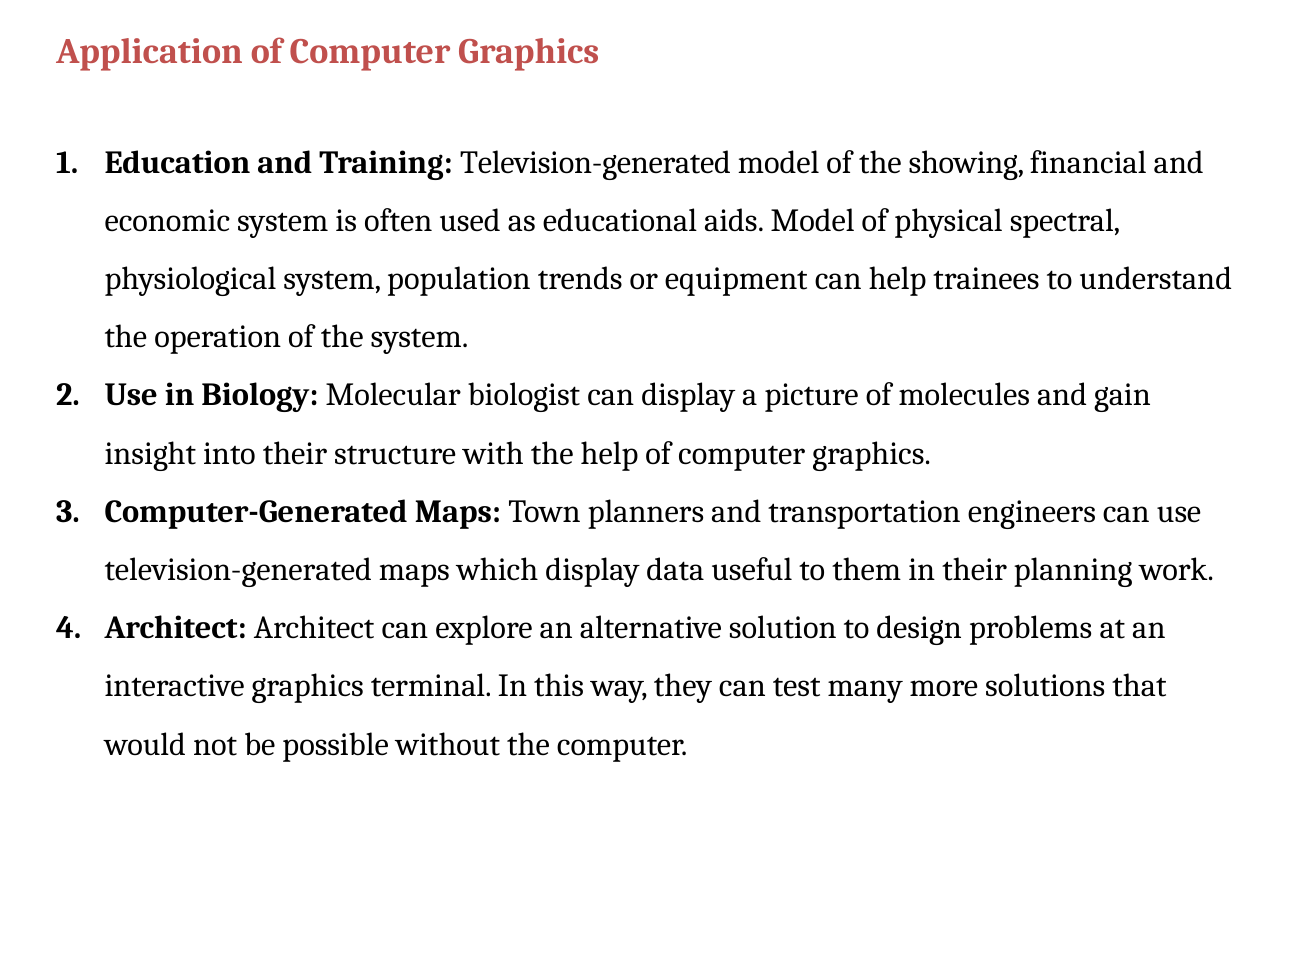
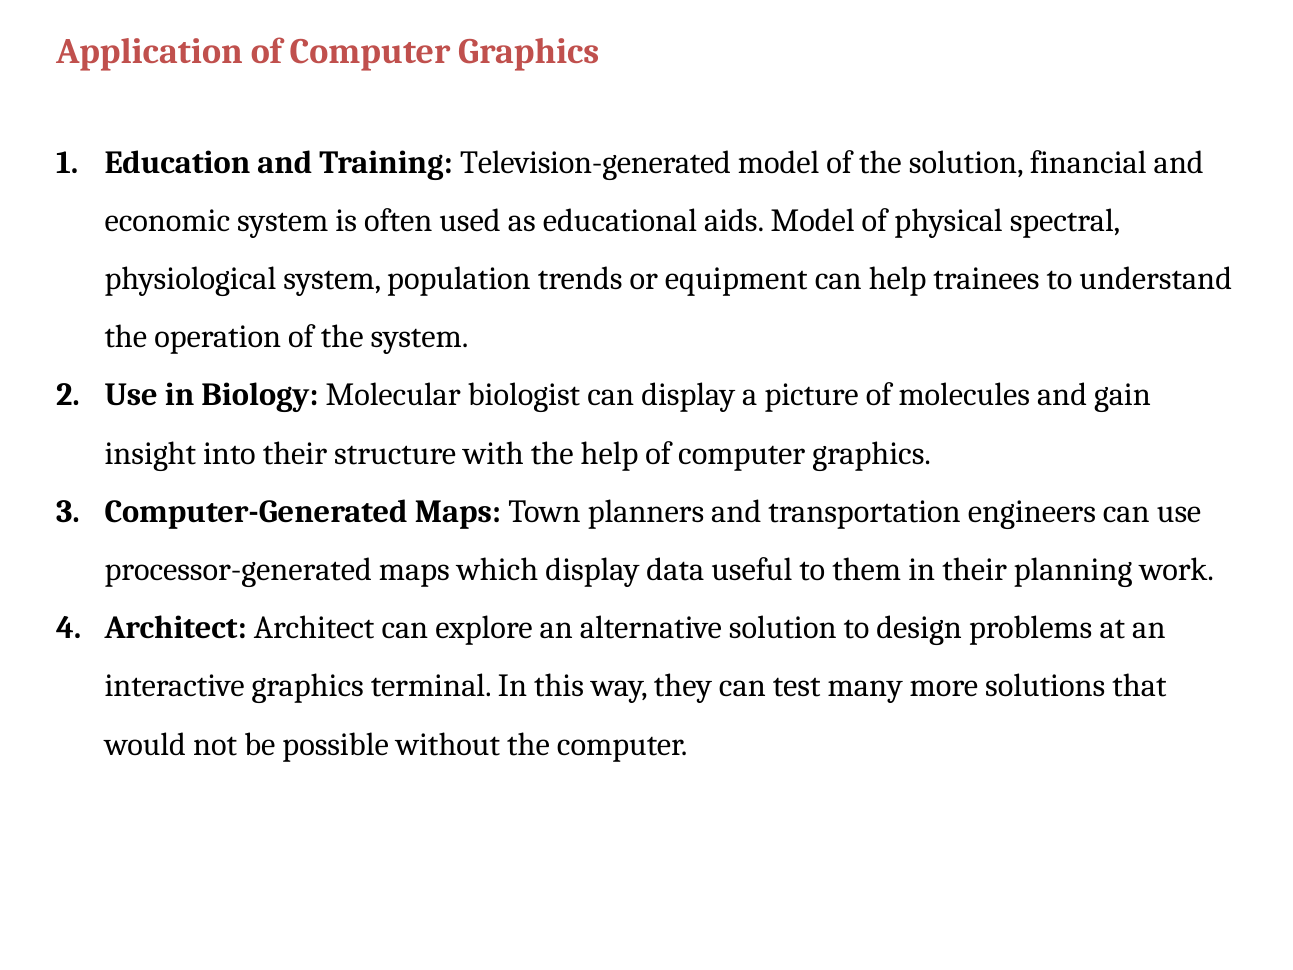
the showing: showing -> solution
television-generated at (238, 570): television-generated -> processor-generated
